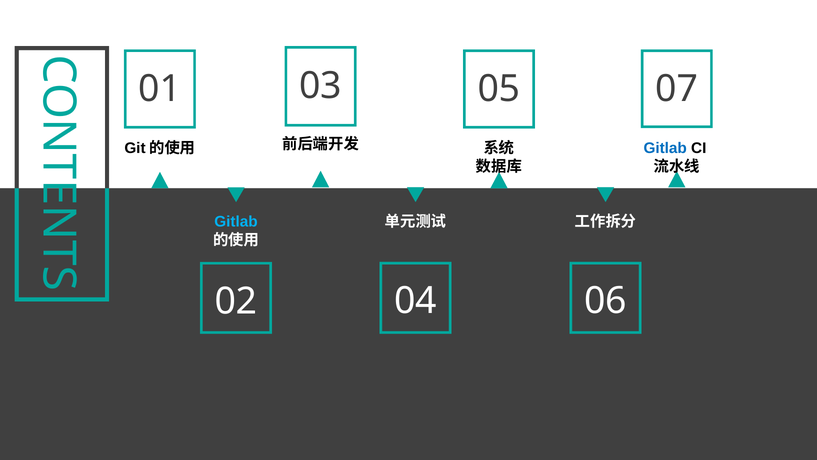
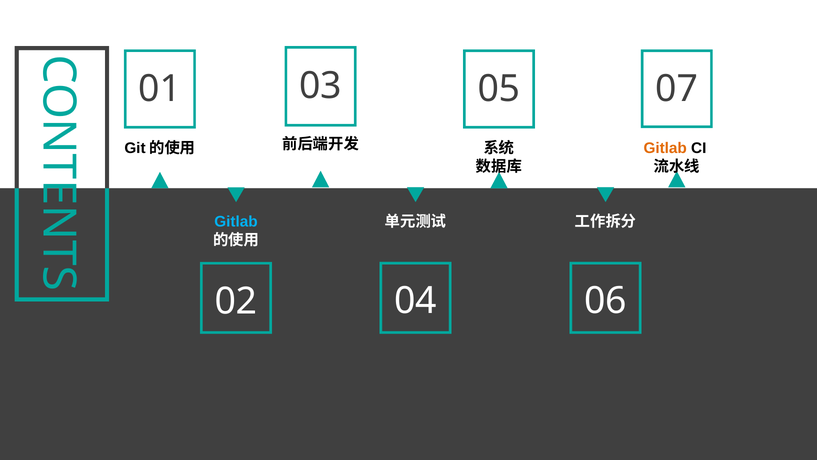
Gitlab at (665, 148) colour: blue -> orange
